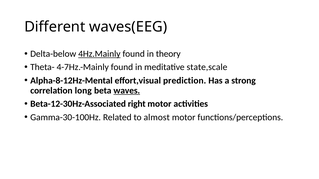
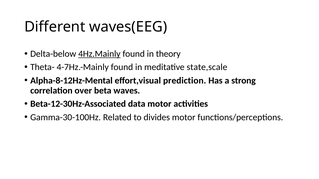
long: long -> over
waves underline: present -> none
right: right -> data
almost: almost -> divides
